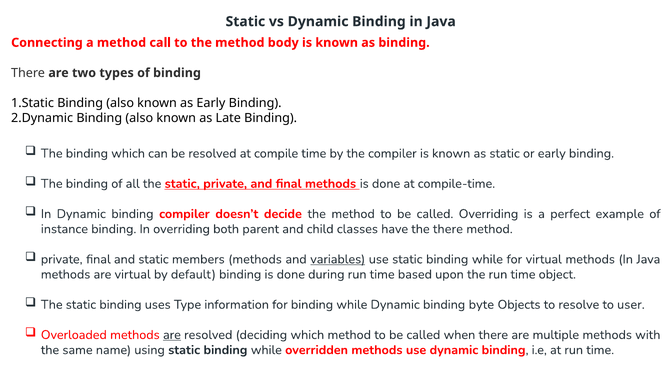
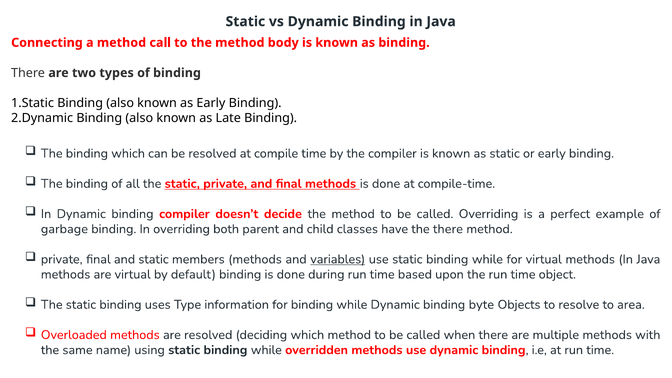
instance: instance -> garbage
user: user -> area
are at (172, 335) underline: present -> none
